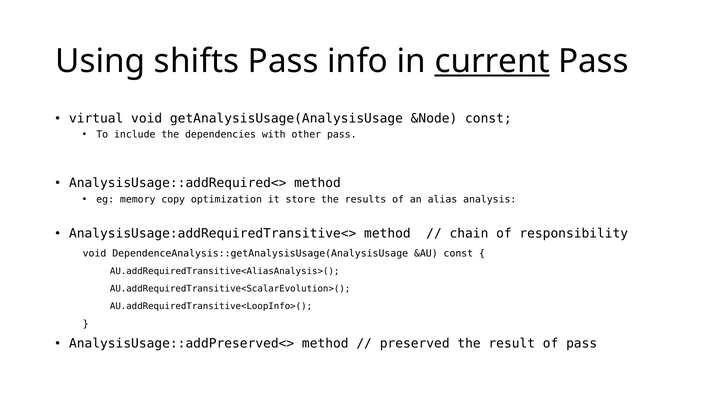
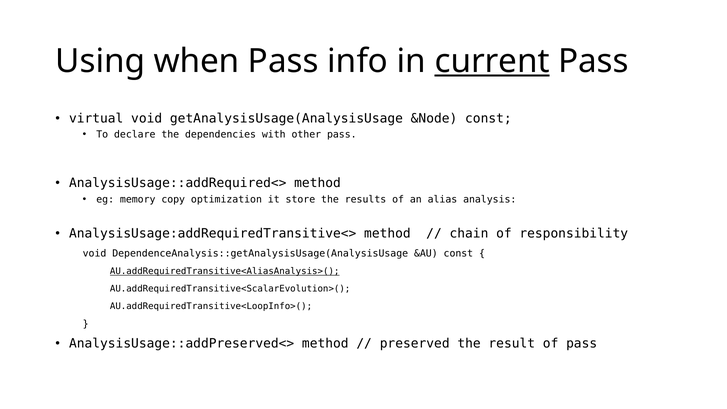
shifts: shifts -> when
include: include -> declare
AU.addRequiredTransitive<AliasAnalysis>( underline: none -> present
